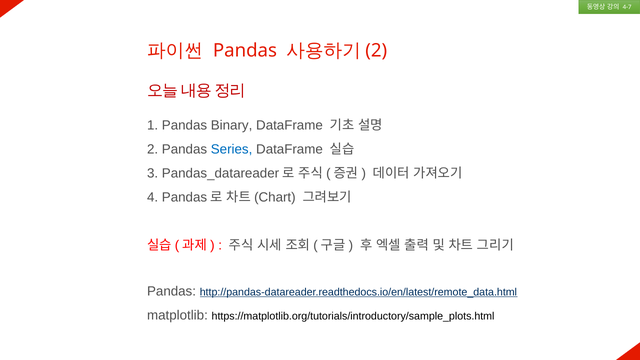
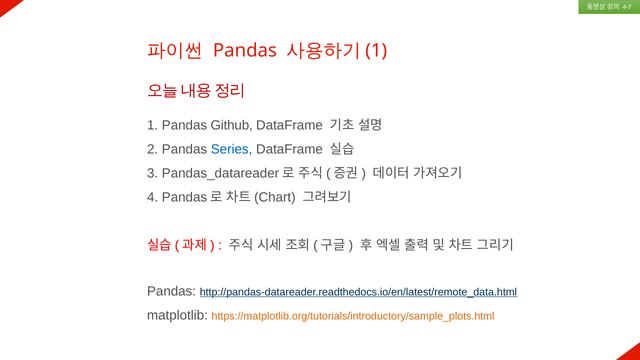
2 at (376, 51): 2 -> 1
Binary: Binary -> Github
https://matplotlib.org/tutorials/introductory/sample_plots.html colour: black -> orange
